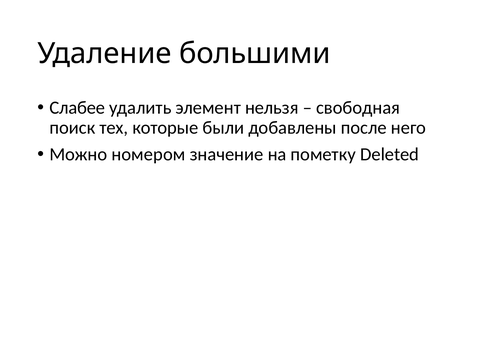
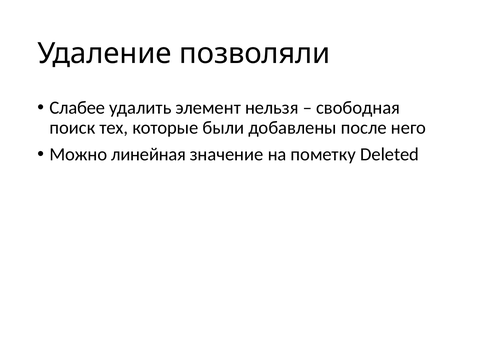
большими: большими -> позволяли
номером: номером -> линейная
